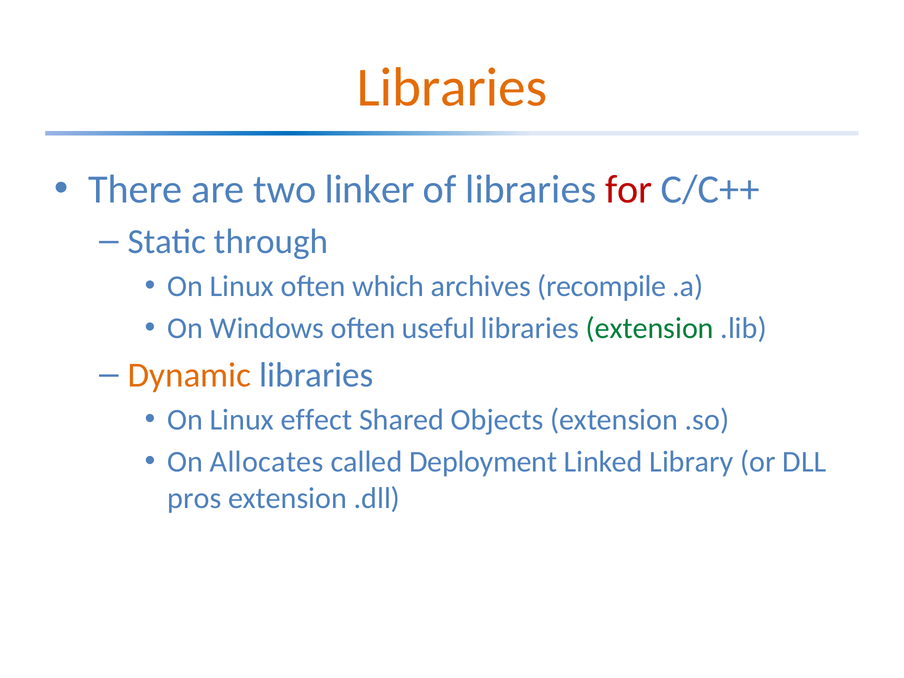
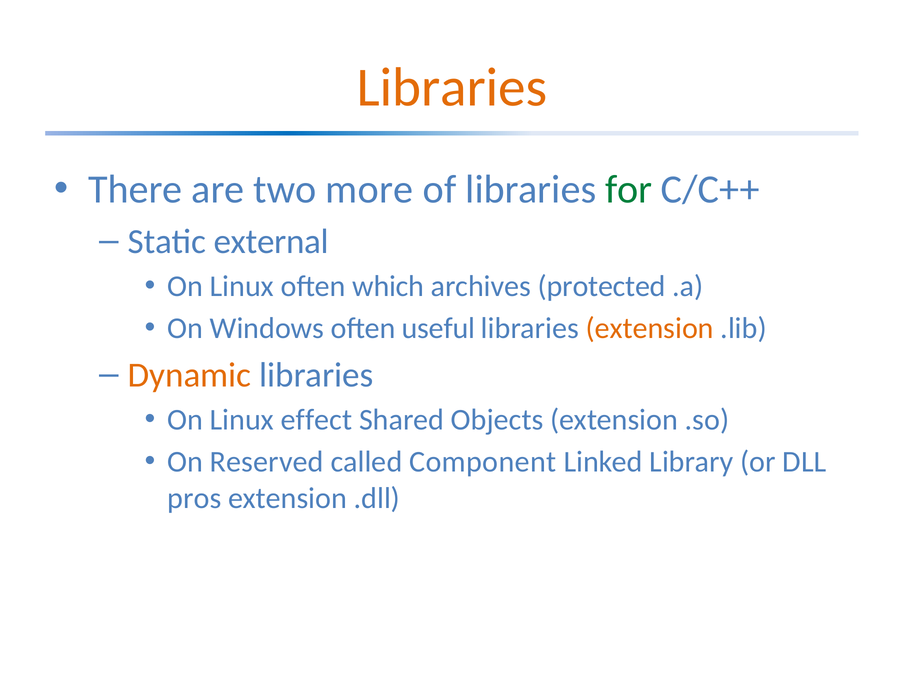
linker: linker -> more
for colour: red -> green
through: through -> external
recompile: recompile -> protected
extension at (650, 329) colour: green -> orange
Allocates: Allocates -> Reserved
Deployment: Deployment -> Component
